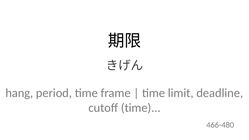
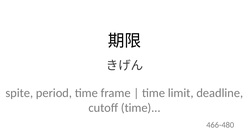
hang: hang -> spite
